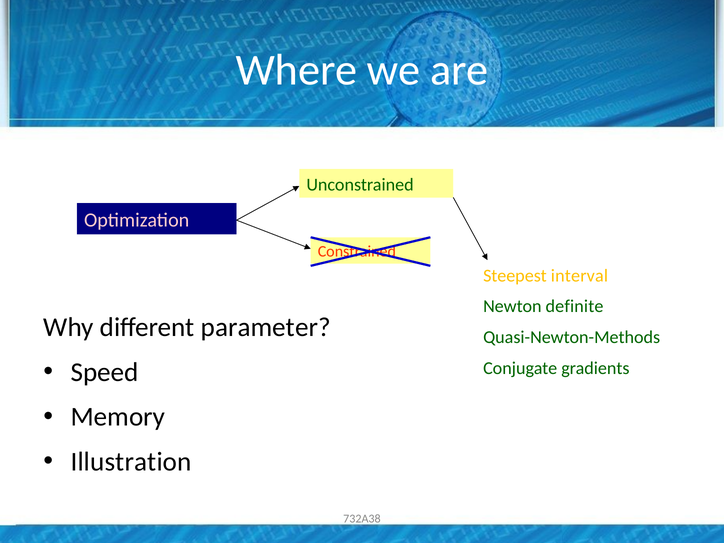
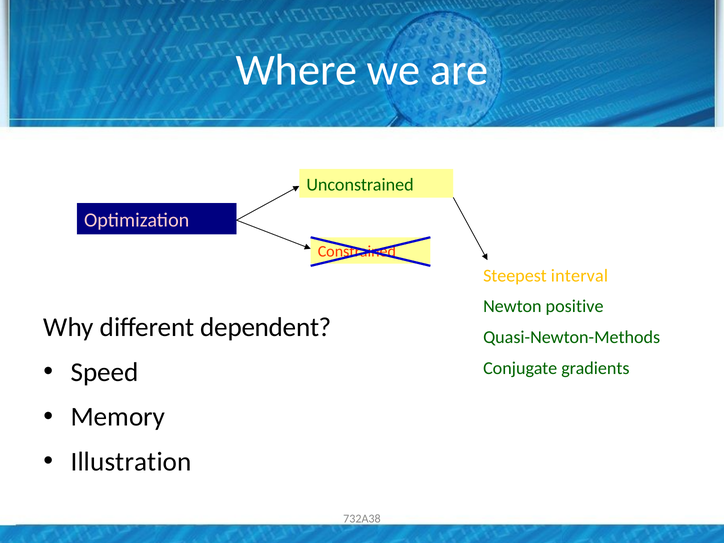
definite: definite -> positive
parameter: parameter -> dependent
